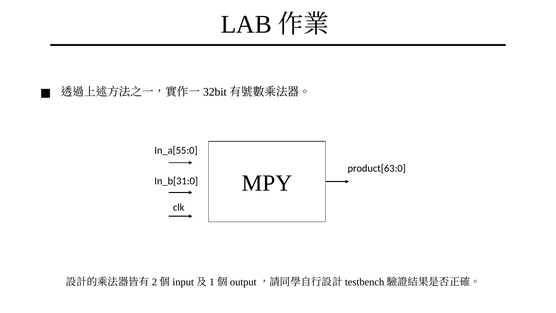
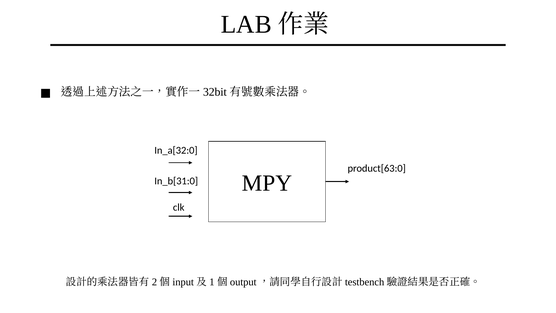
In_a[55:0: In_a[55:0 -> In_a[32:0
